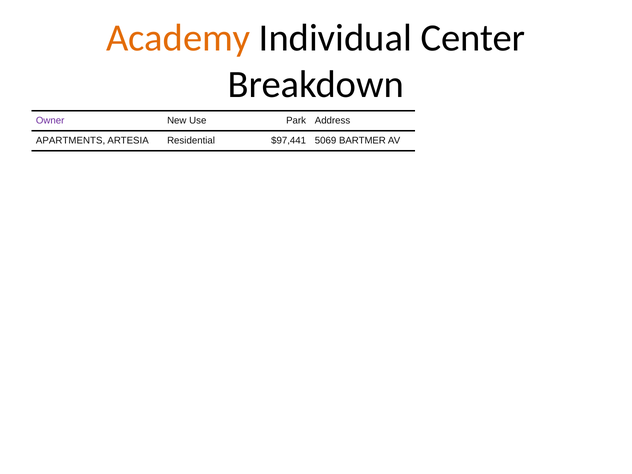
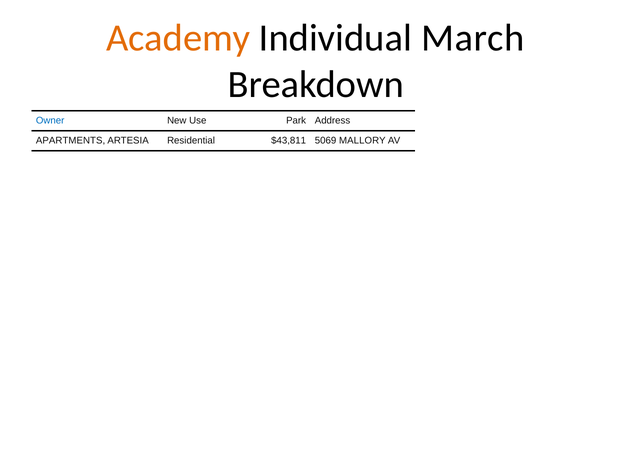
Center: Center -> March
Owner colour: purple -> blue
$97,441: $97,441 -> $43,811
BARTMER: BARTMER -> MALLORY
